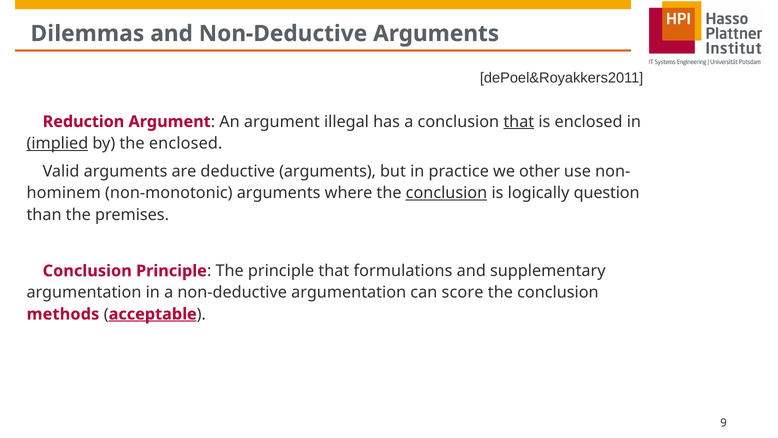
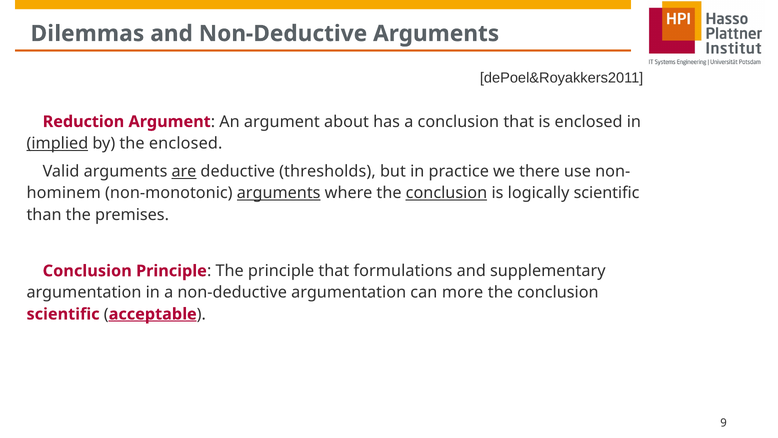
illegal: illegal -> about
that at (519, 122) underline: present -> none
are underline: none -> present
deductive arguments: arguments -> thresholds
other: other -> there
arguments at (279, 193) underline: none -> present
logically question: question -> scientific
score: score -> more
methods at (63, 314): methods -> scientific
